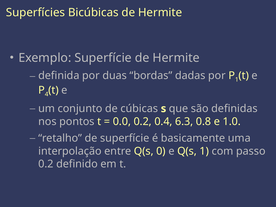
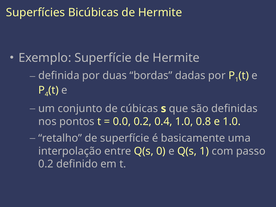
0.4 6.3: 6.3 -> 1.0
